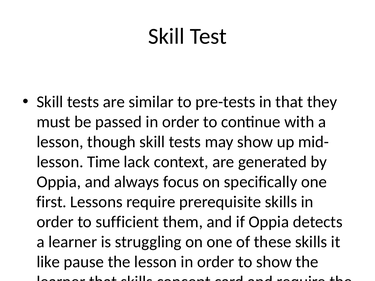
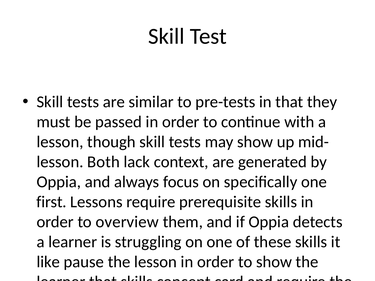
Time: Time -> Both
sufficient: sufficient -> overview
